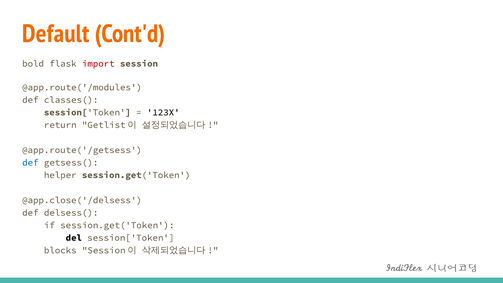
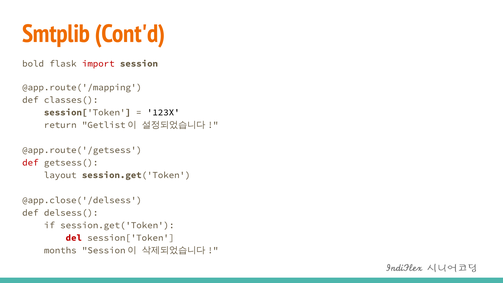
Default: Default -> Smtplib
@app.route('/modules: @app.route('/modules -> @app.route('/mapping
def at (30, 162) colour: blue -> red
helper: helper -> layout
del colour: black -> red
blocks: blocks -> months
